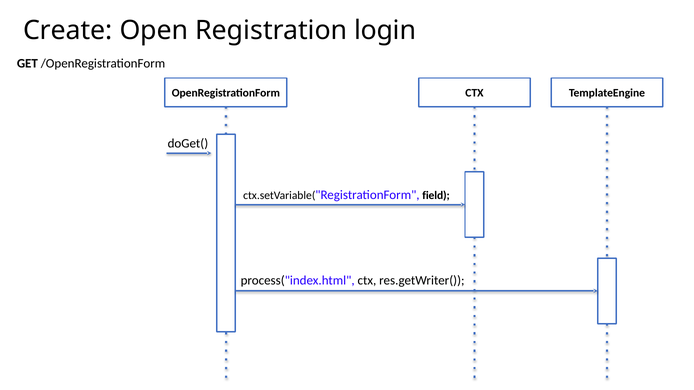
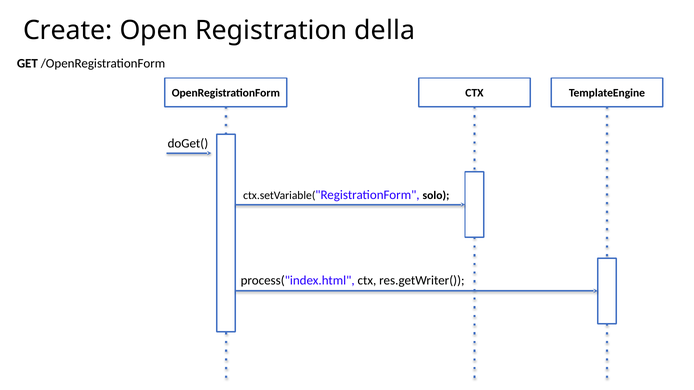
login: login -> della
field: field -> solo
